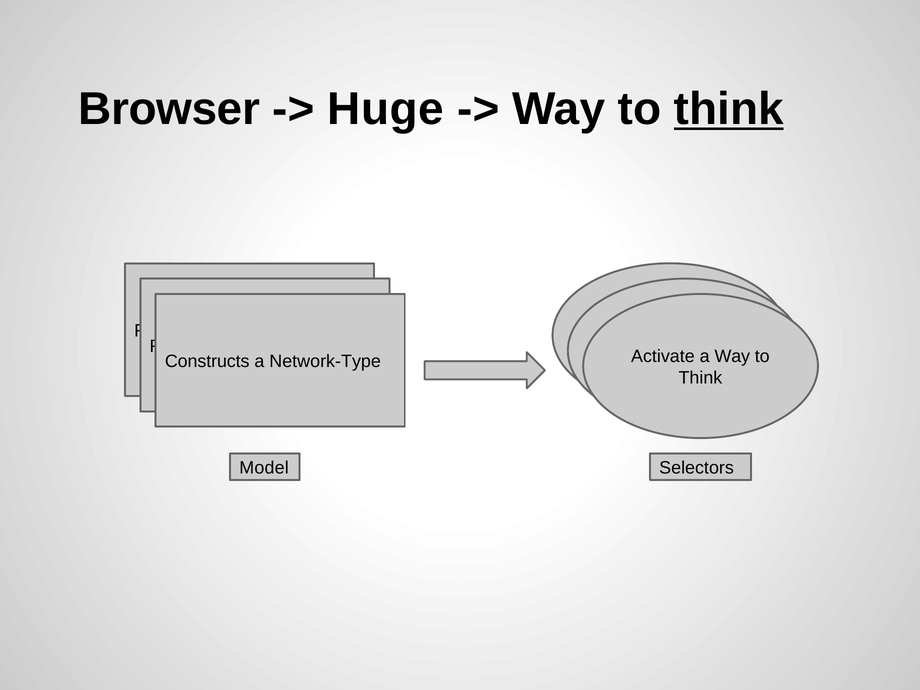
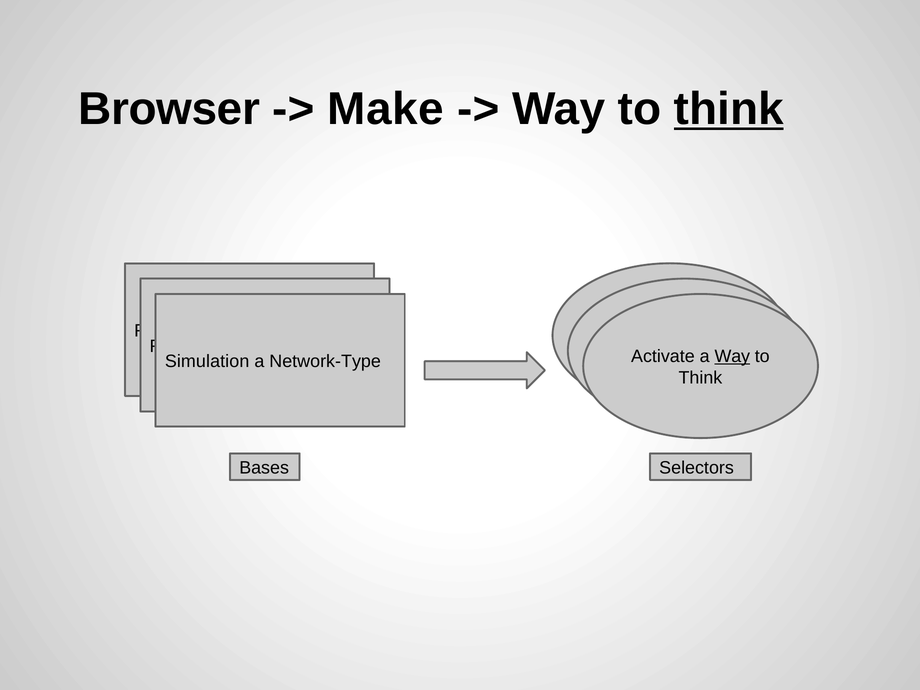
Huge: Huge -> Make
Way at (732, 356) underline: none -> present
Constructs: Constructs -> Simulation
Model: Model -> Bases
